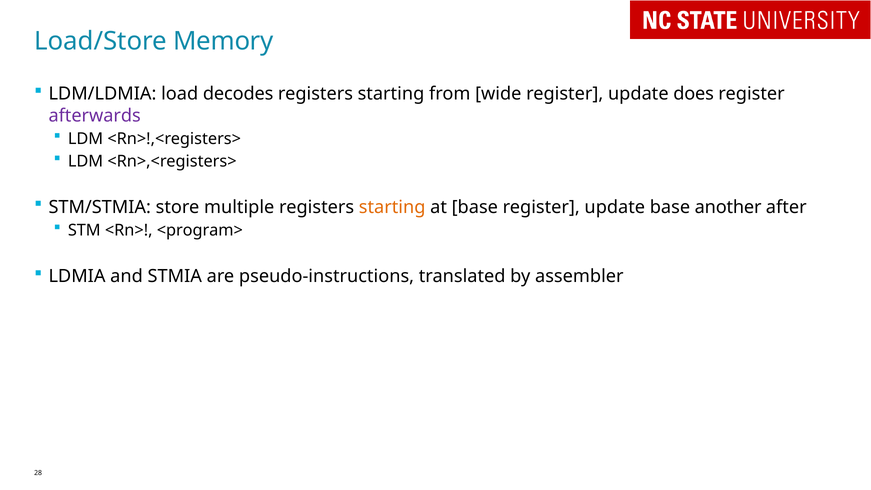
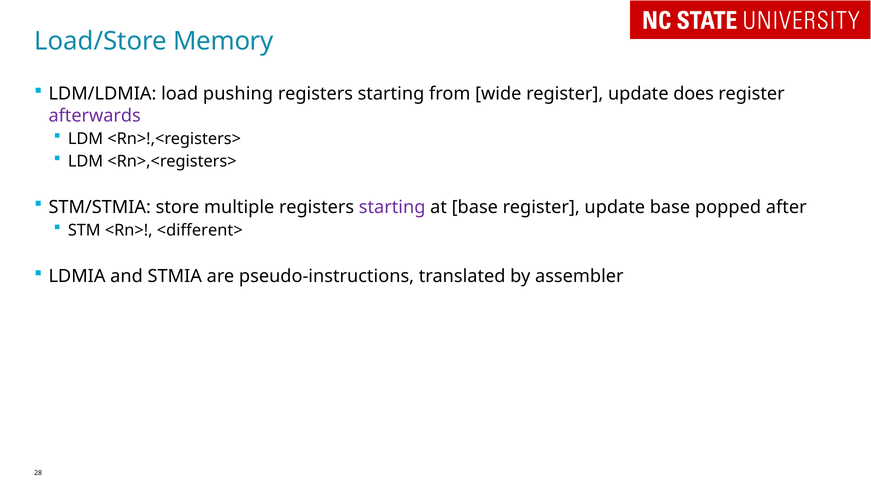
decodes: decodes -> pushing
starting at (392, 207) colour: orange -> purple
another: another -> popped
<program>: <program> -> <different>
